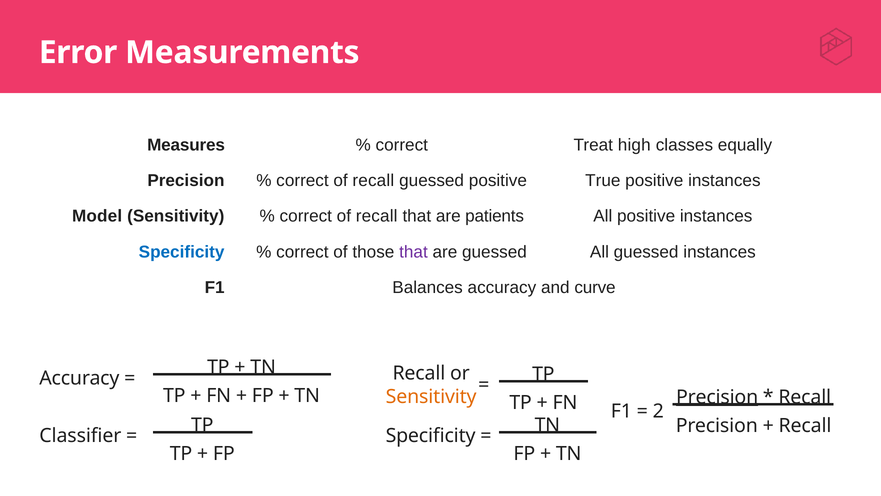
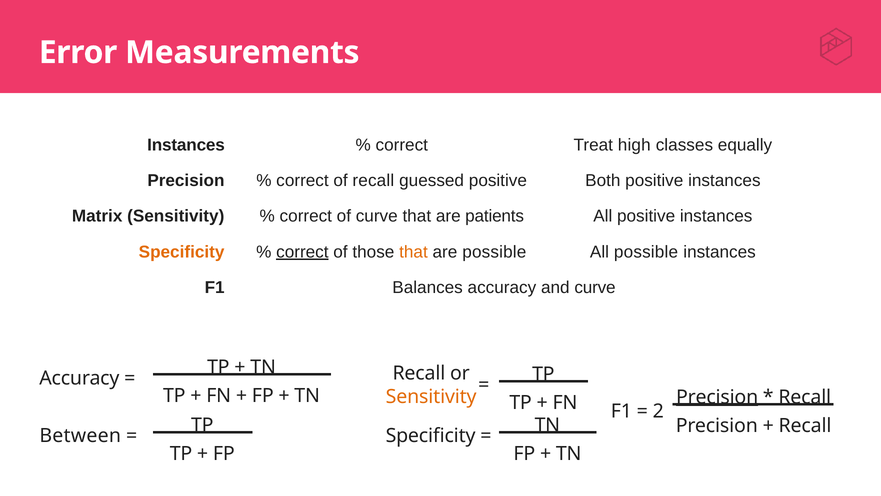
Measures at (186, 145): Measures -> Instances
True: True -> Both
Model: Model -> Matrix
recall at (377, 216): recall -> curve
Specificity at (182, 252) colour: blue -> orange
correct at (302, 252) underline: none -> present
that at (413, 252) colour: purple -> orange
are guessed: guessed -> possible
All guessed: guessed -> possible
Classifier: Classifier -> Between
